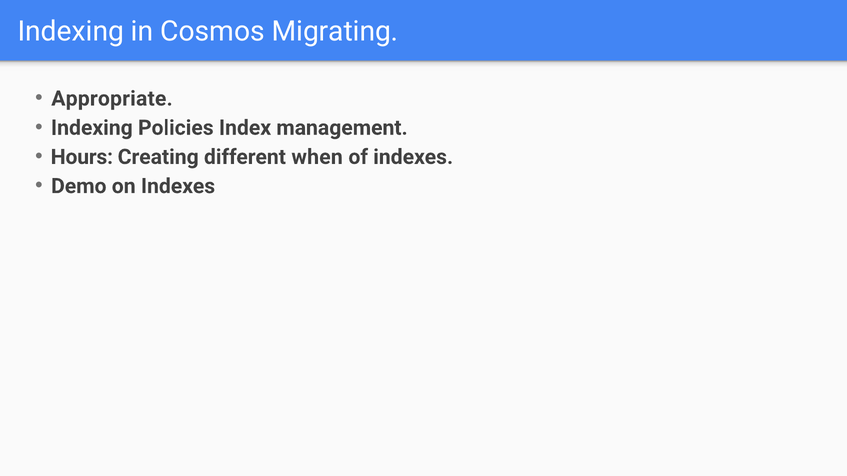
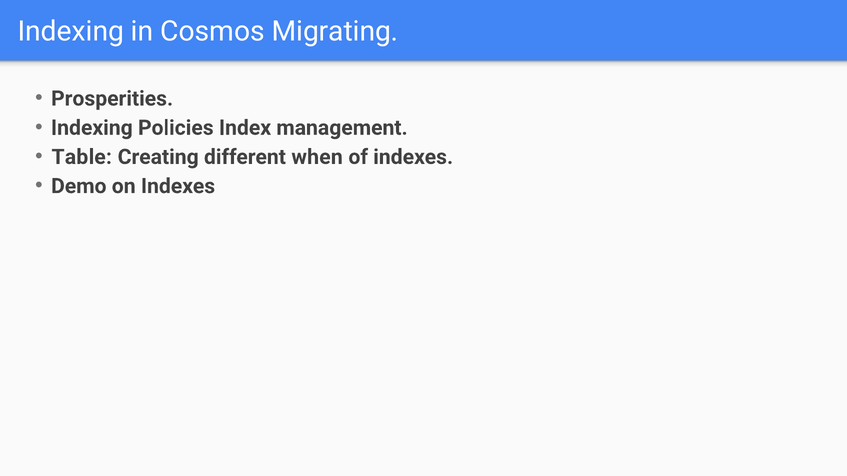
Appropriate: Appropriate -> Prosperities
Hours: Hours -> Table
